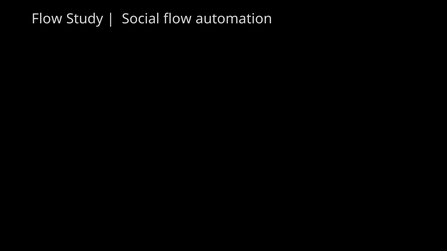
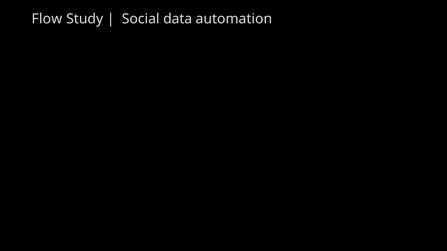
Social flow: flow -> data
